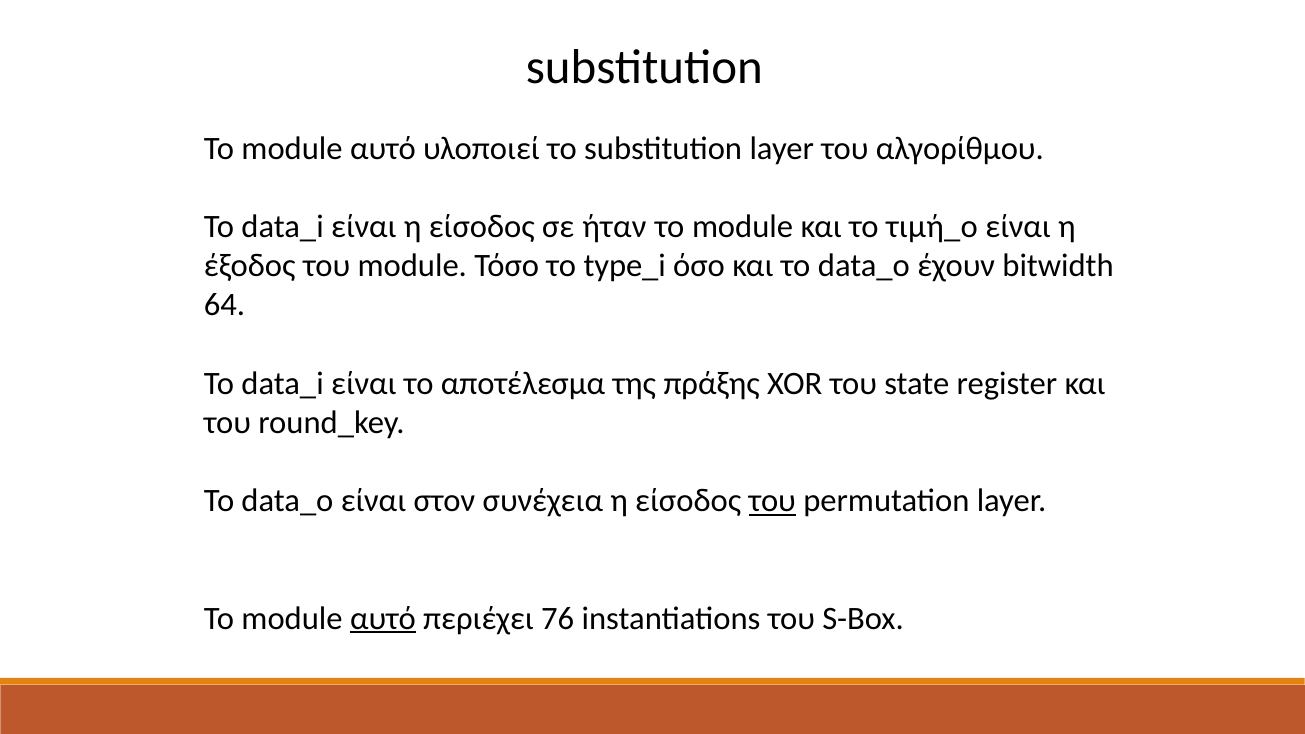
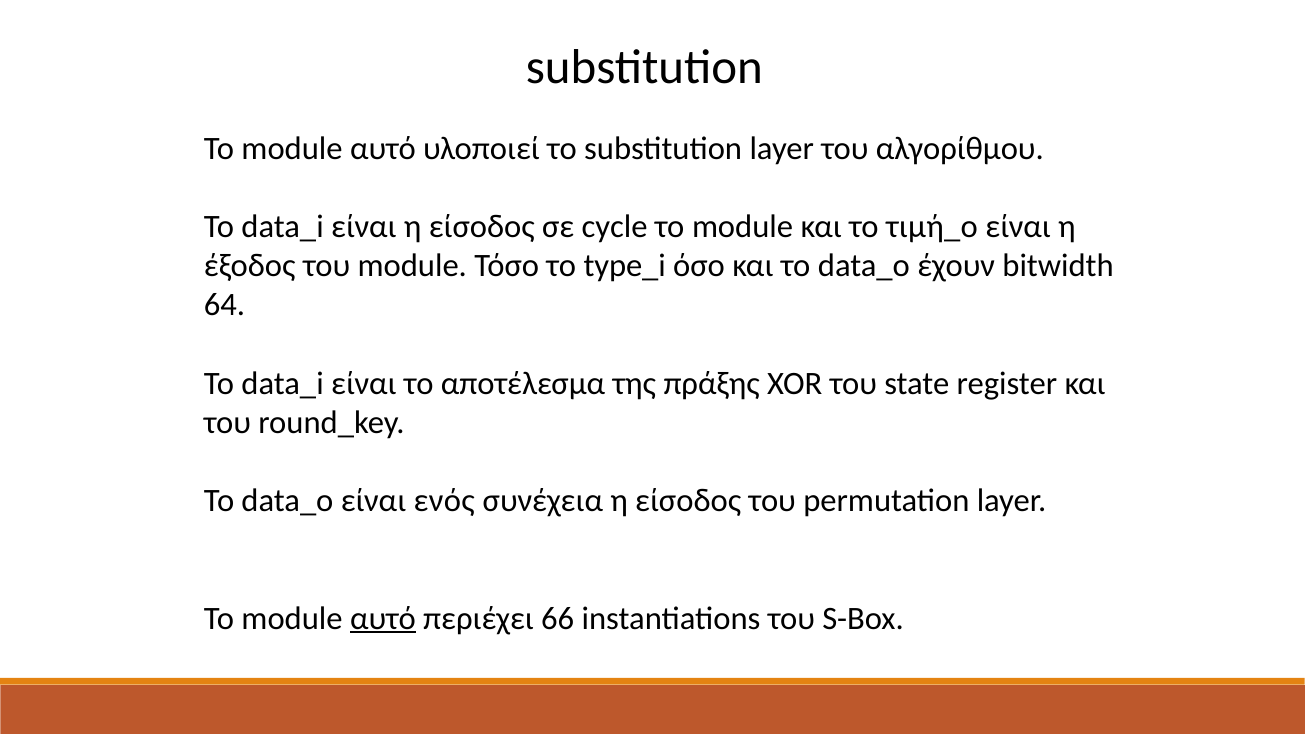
ήταν: ήταν -> cycle
στον: στον -> ενός
του at (772, 501) underline: present -> none
76: 76 -> 66
